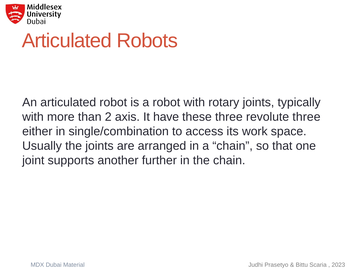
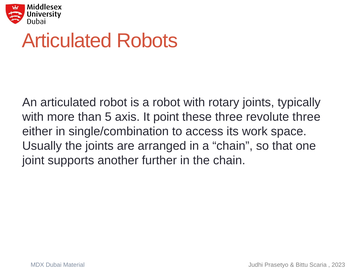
2: 2 -> 5
have: have -> point
